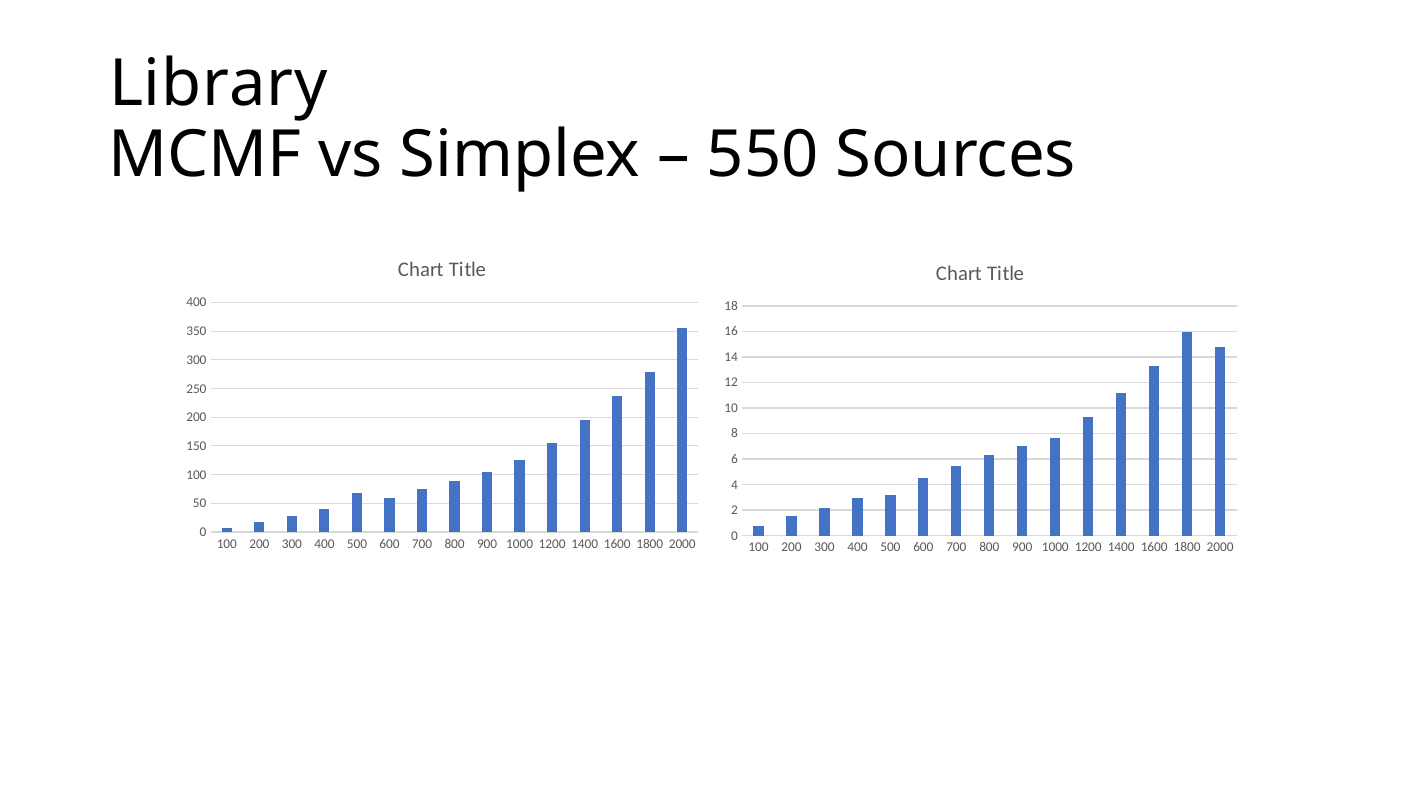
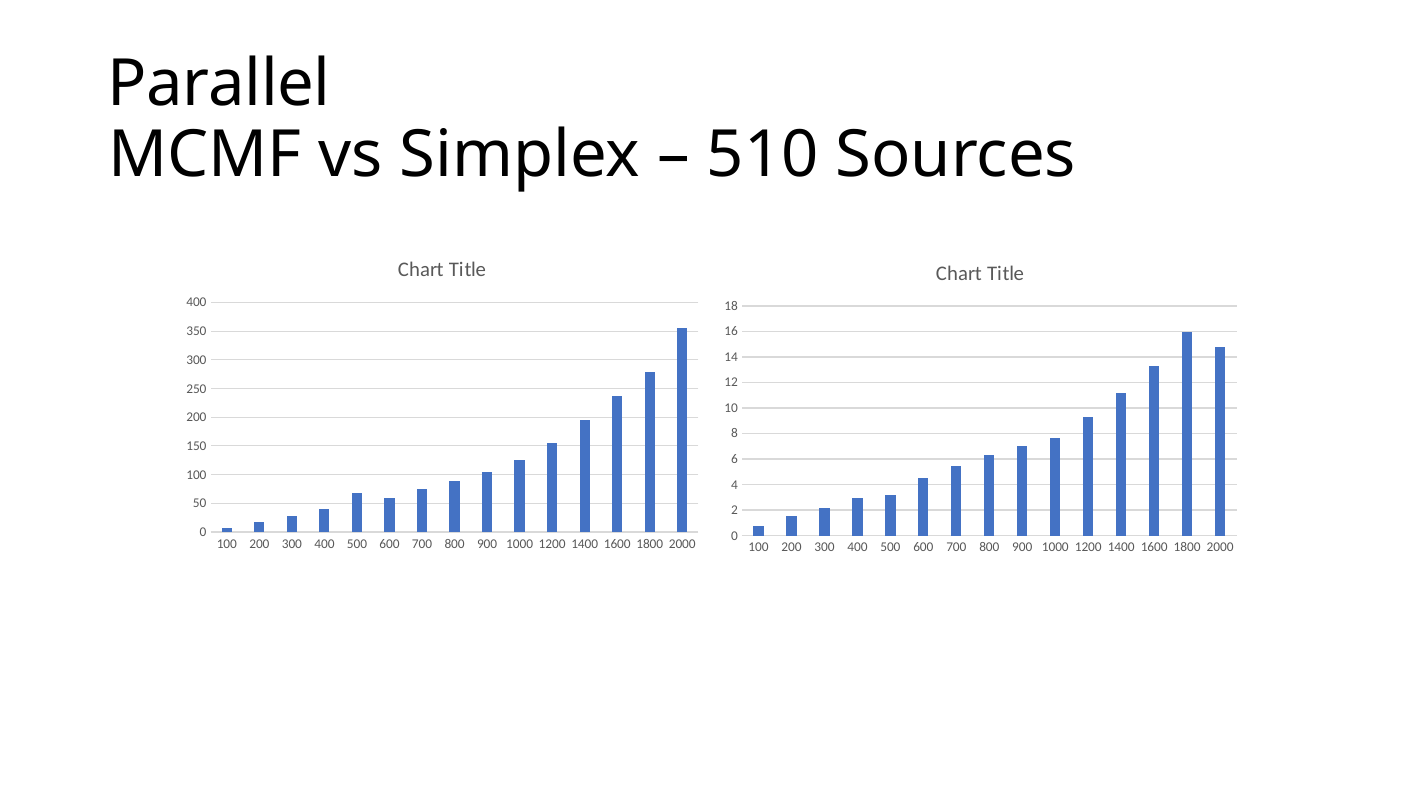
Library: Library -> Parallel
550: 550 -> 510
